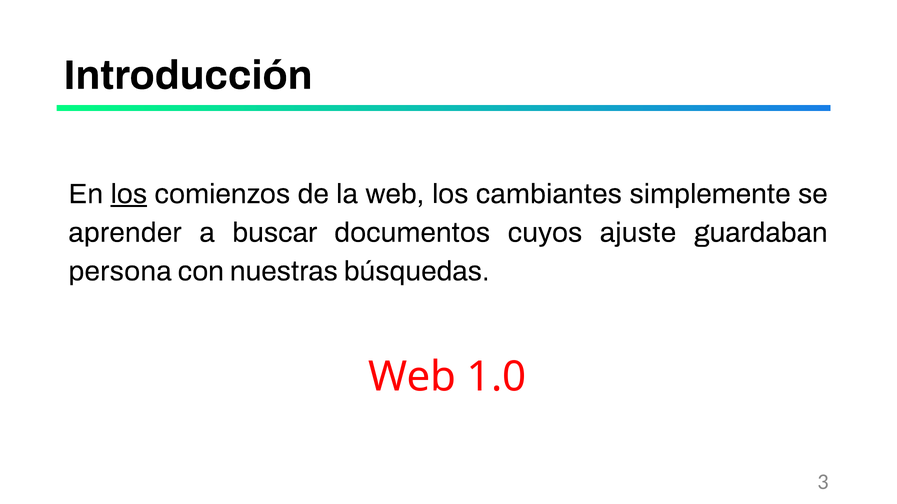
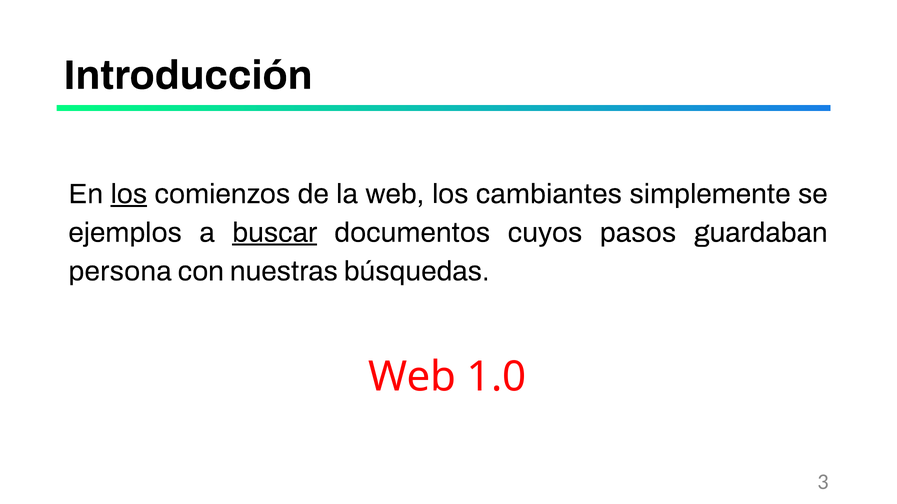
aprender: aprender -> ejemplos
buscar underline: none -> present
ajuste: ajuste -> pasos
